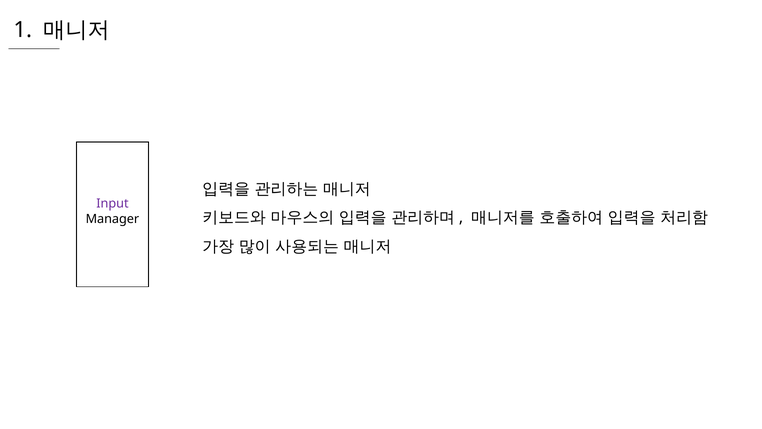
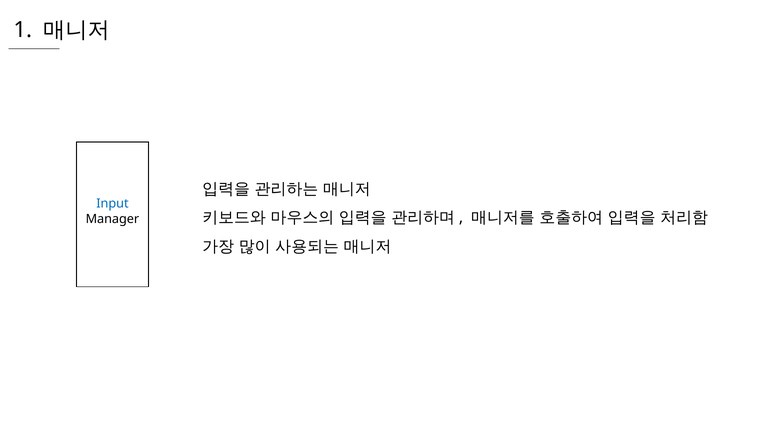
Input colour: purple -> blue
